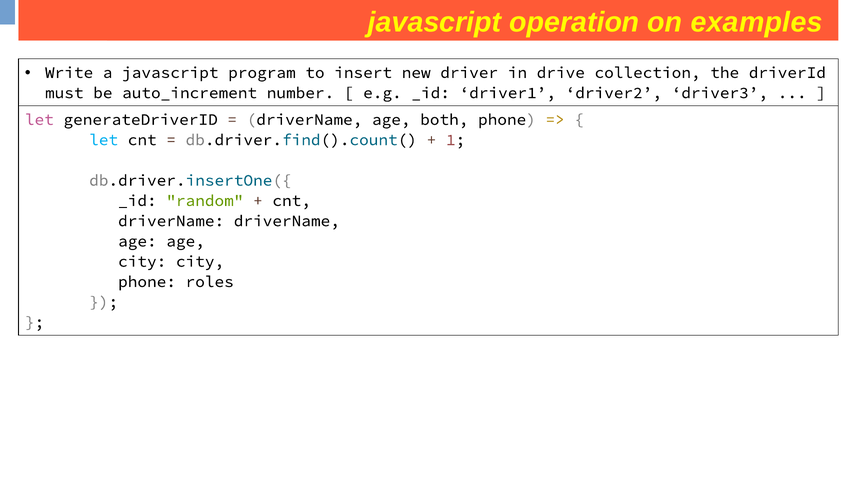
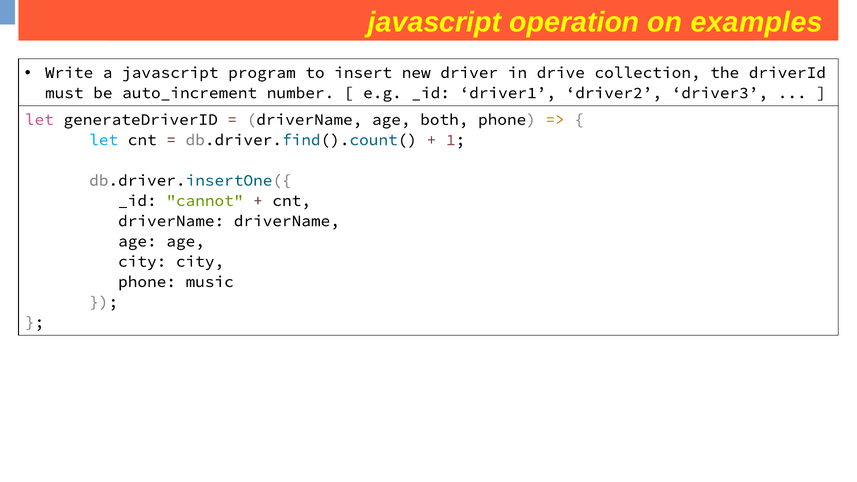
random: random -> cannot
roles: roles -> music
